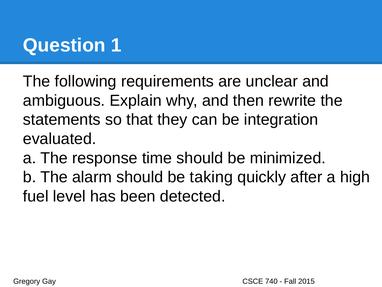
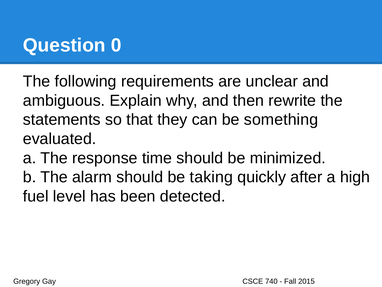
1: 1 -> 0
integration: integration -> something
